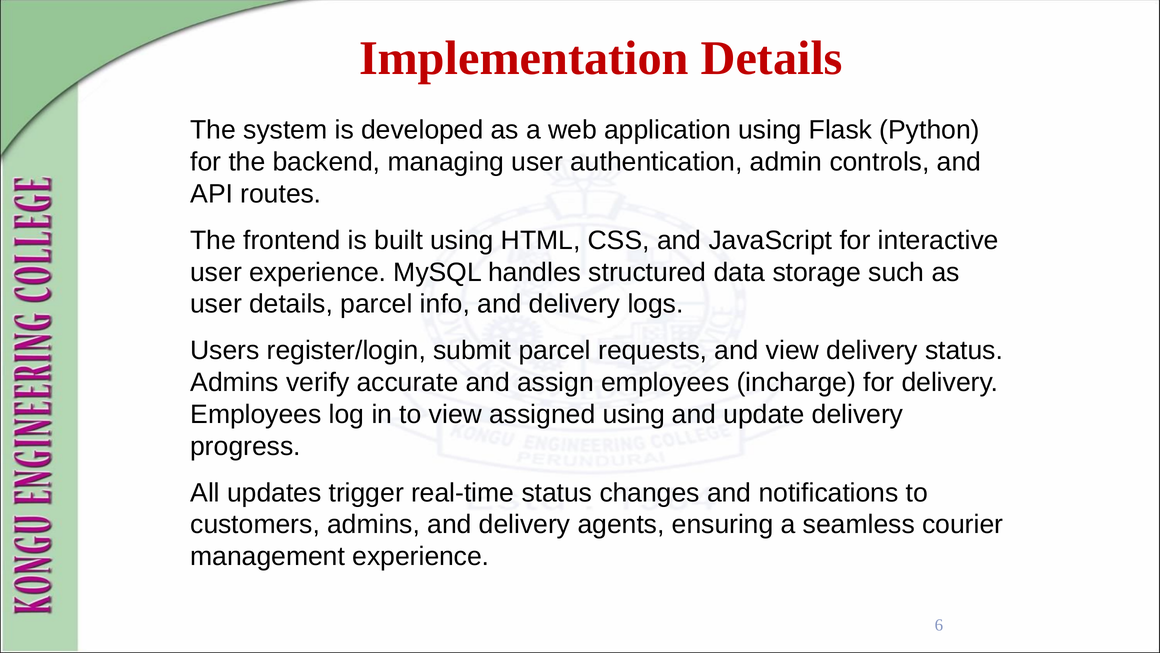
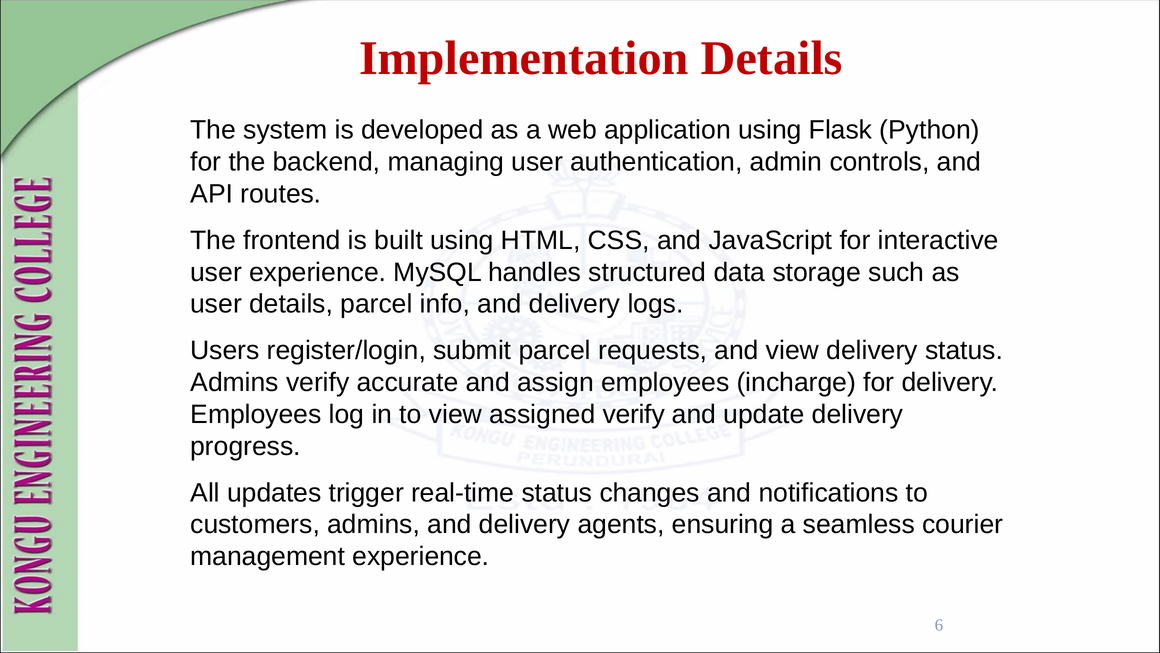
assigned using: using -> verify
